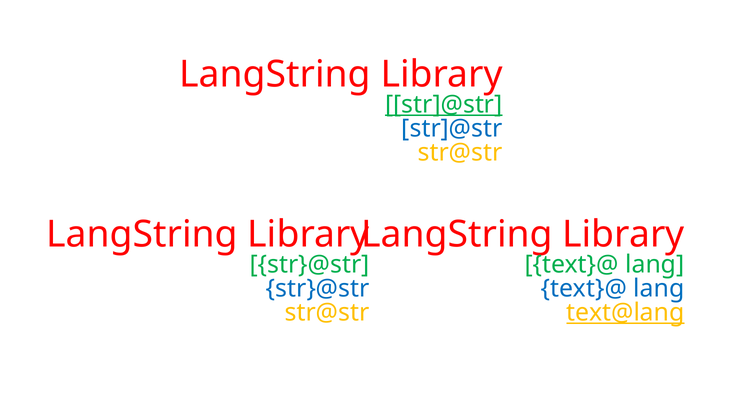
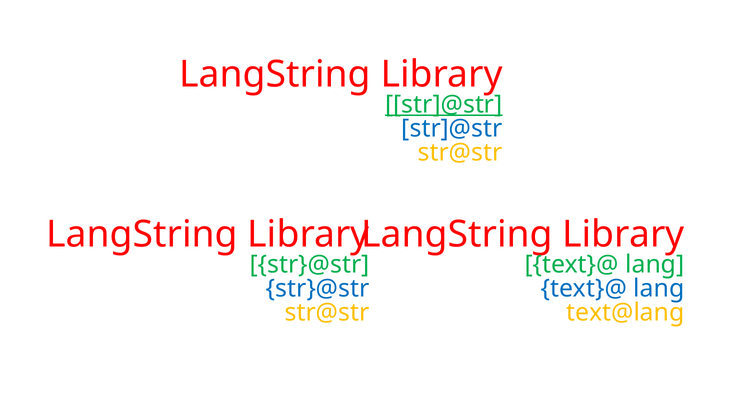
text@lang underline: present -> none
